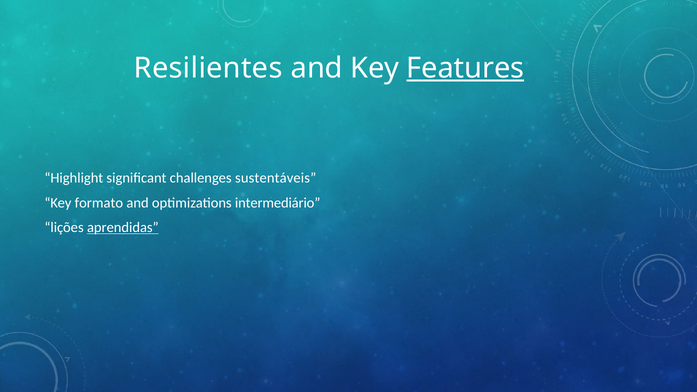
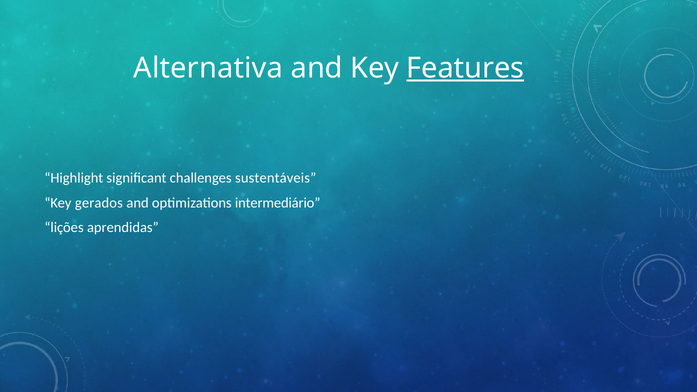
Resilientes: Resilientes -> Alternativa
formato: formato -> gerados
aprendidas underline: present -> none
